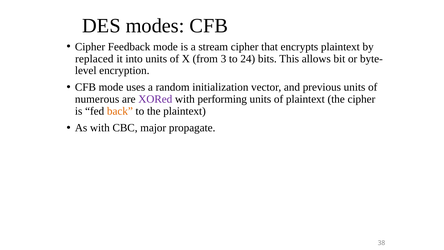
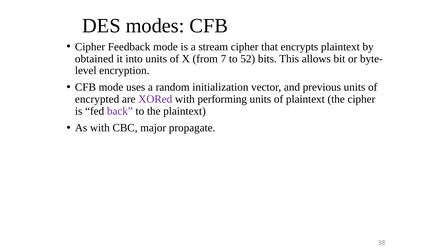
replaced: replaced -> obtained
3: 3 -> 7
24: 24 -> 52
numerous: numerous -> encrypted
back colour: orange -> purple
